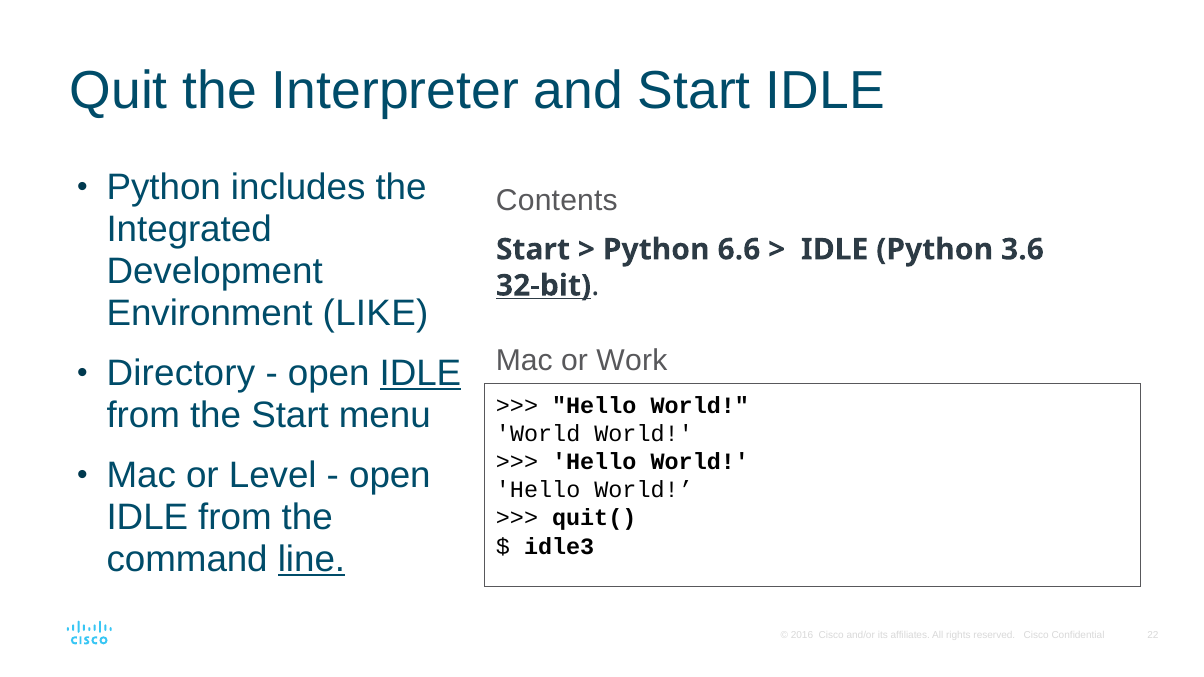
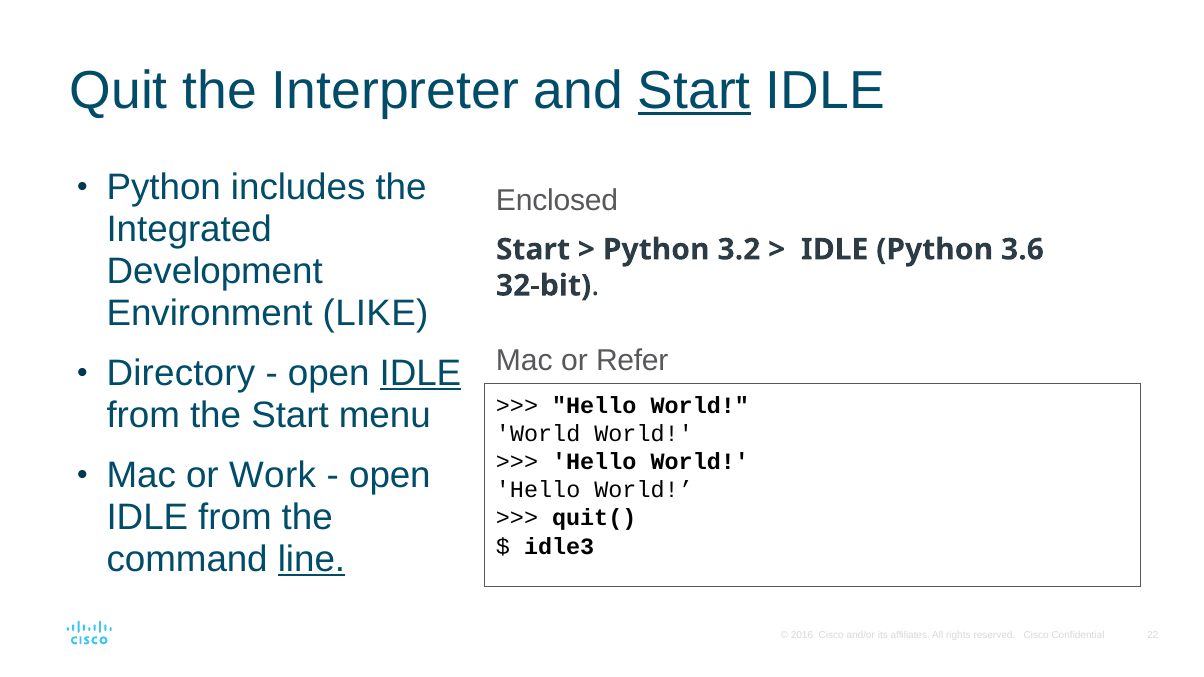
Start at (694, 91) underline: none -> present
Contents: Contents -> Enclosed
6.6: 6.6 -> 3.2
32-bit underline: present -> none
Work: Work -> Refer
Level: Level -> Work
